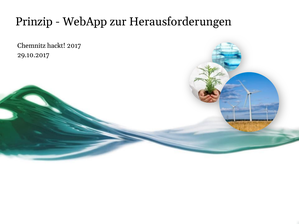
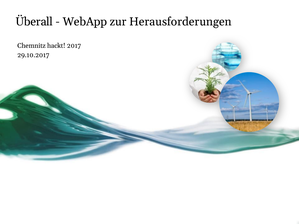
Prinzip: Prinzip -> Überall
